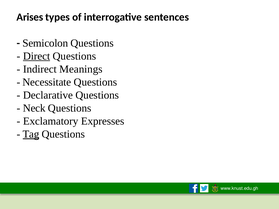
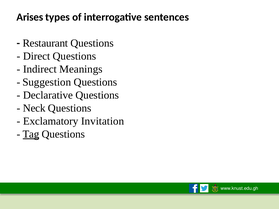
Semicolon: Semicolon -> Restaurant
Direct underline: present -> none
Necessitate: Necessitate -> Suggestion
Expresses: Expresses -> Invitation
